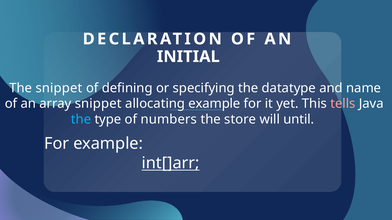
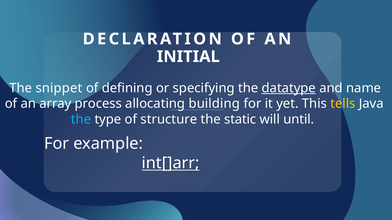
datatype underline: none -> present
array snippet: snippet -> process
allocating example: example -> building
tells colour: pink -> yellow
numbers: numbers -> structure
store: store -> static
